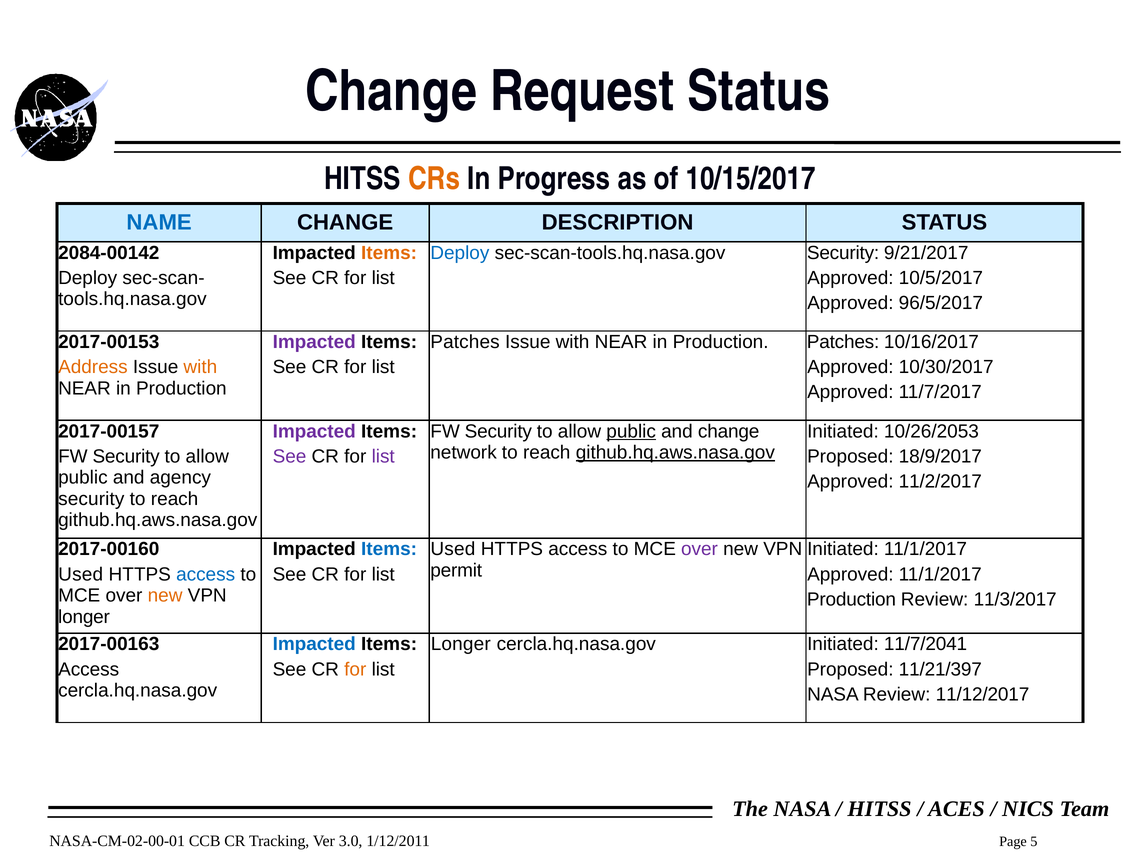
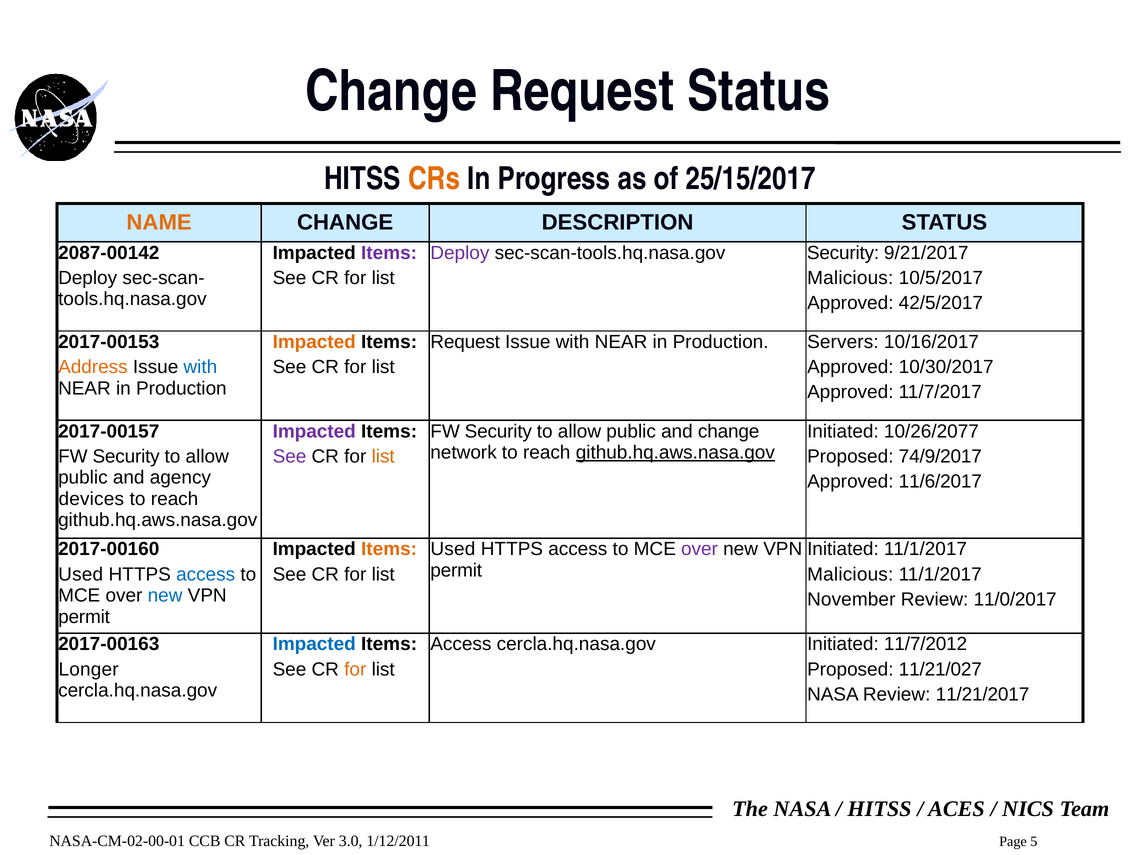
10/15/2017: 10/15/2017 -> 25/15/2017
NAME colour: blue -> orange
2084-00142: 2084-00142 -> 2087-00142
Items at (389, 253) colour: orange -> purple
Deploy at (460, 253) colour: blue -> purple
Approved at (850, 278): Approved -> Malicious
96/5/2017: 96/5/2017 -> 42/5/2017
Impacted at (314, 342) colour: purple -> orange
Patches at (465, 342): Patches -> Request
Production Patches: Patches -> Servers
with at (200, 367) colour: orange -> blue
public at (631, 431) underline: present -> none
10/26/2053: 10/26/2053 -> 10/26/2077
list at (383, 456) colour: purple -> orange
18/9/2017: 18/9/2017 -> 74/9/2017
11/2/2017: 11/2/2017 -> 11/6/2017
security at (91, 499): security -> devices
Items at (389, 549) colour: blue -> orange
Approved at (850, 574): Approved -> Malicious
new at (165, 596) colour: orange -> blue
Production at (851, 599): Production -> November
11/3/2017: 11/3/2017 -> 11/0/2017
longer at (84, 617): longer -> permit
Longer at (461, 644): Longer -> Access
11/7/2041: 11/7/2041 -> 11/7/2012
Access at (89, 669): Access -> Longer
11/21/397: 11/21/397 -> 11/21/027
11/12/2017: 11/12/2017 -> 11/21/2017
